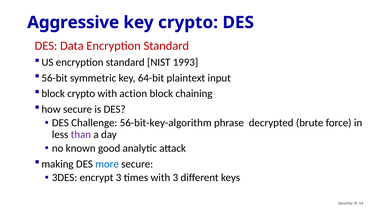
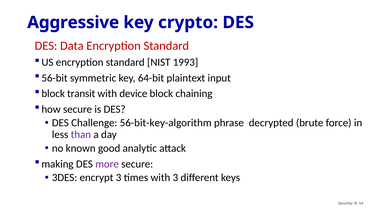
block crypto: crypto -> transit
action: action -> device
more colour: blue -> purple
